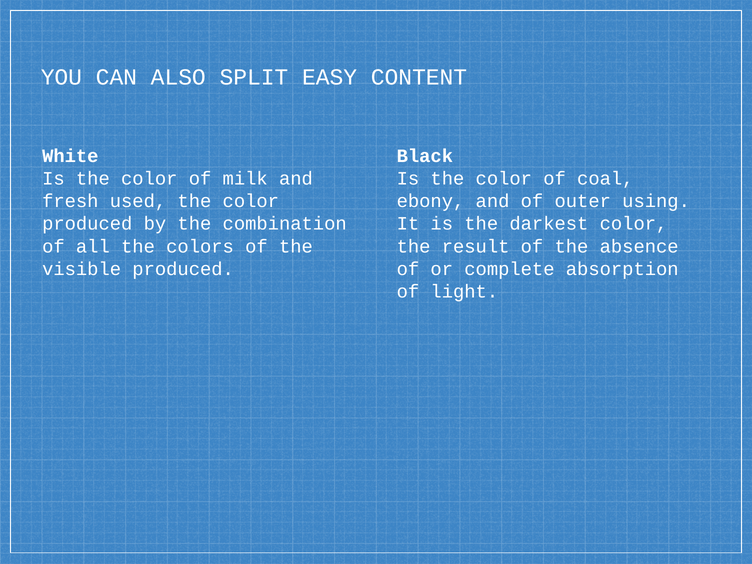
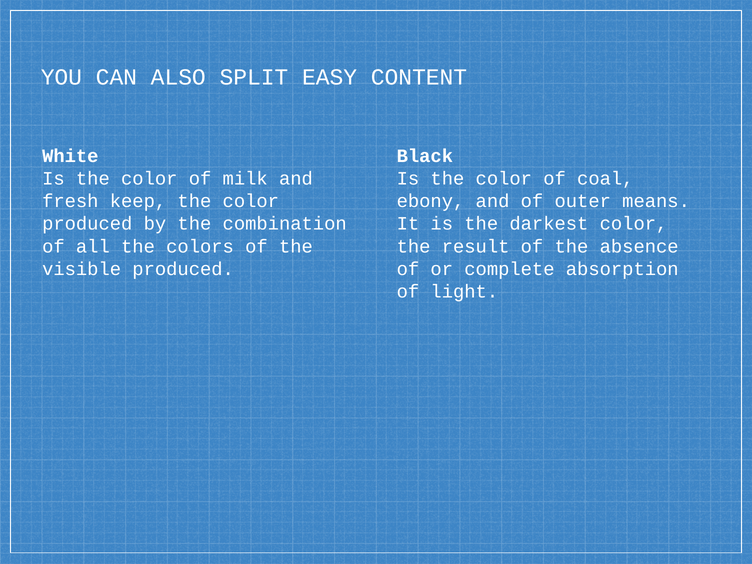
used: used -> keep
using: using -> means
